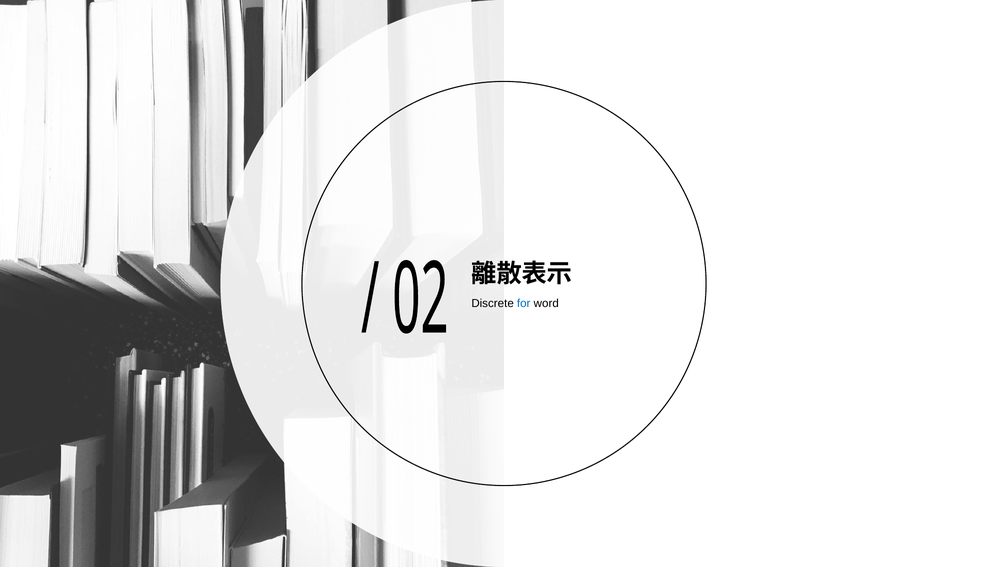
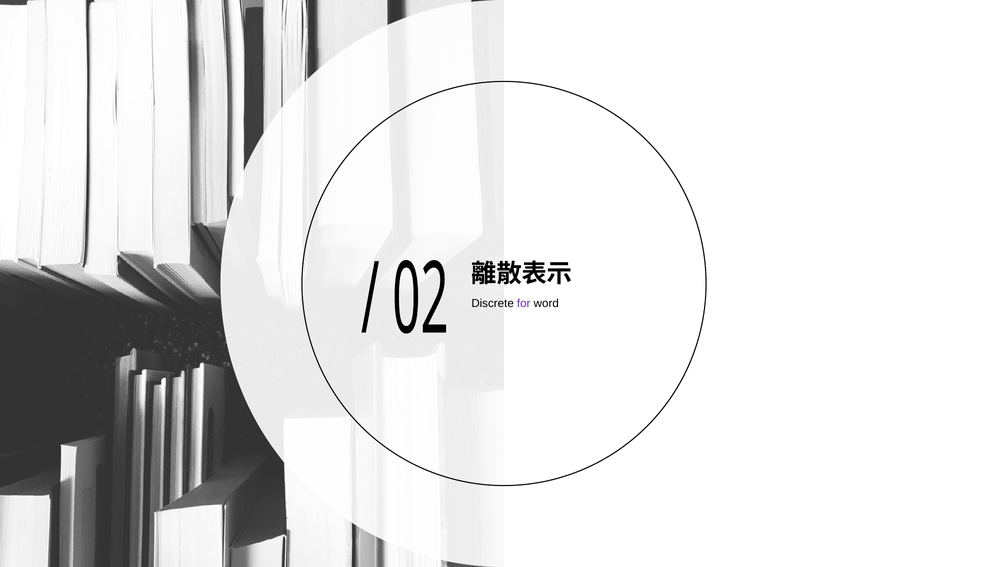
for colour: blue -> purple
